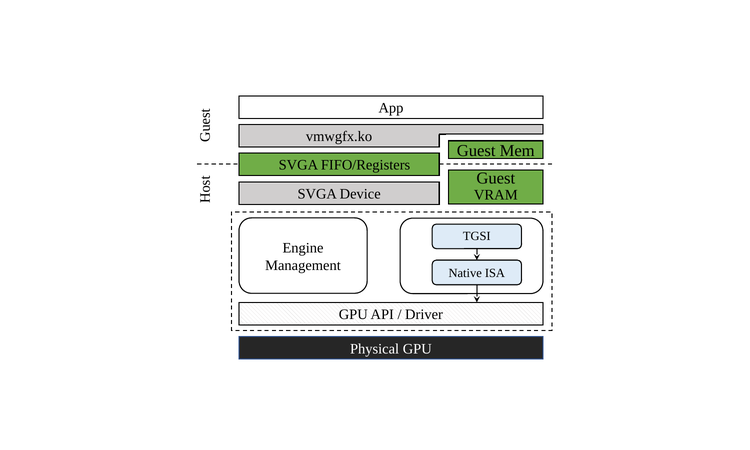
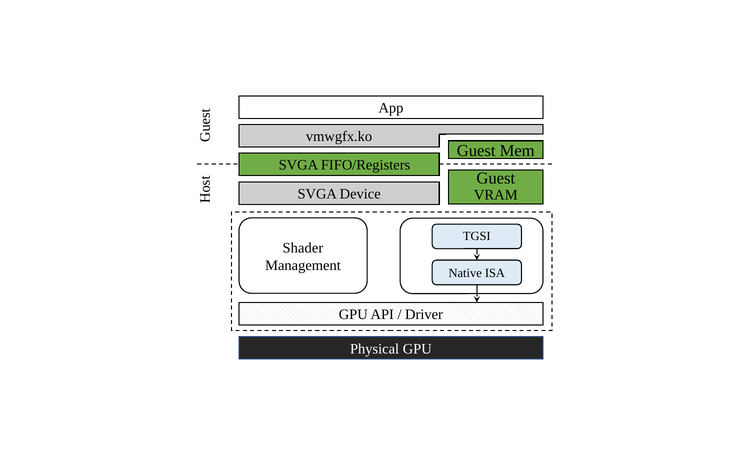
Engine: Engine -> Shader
